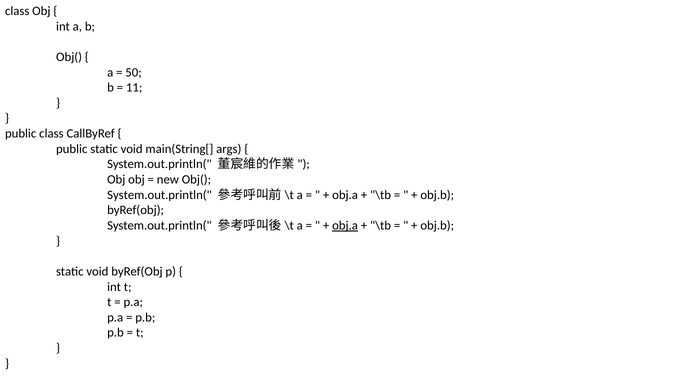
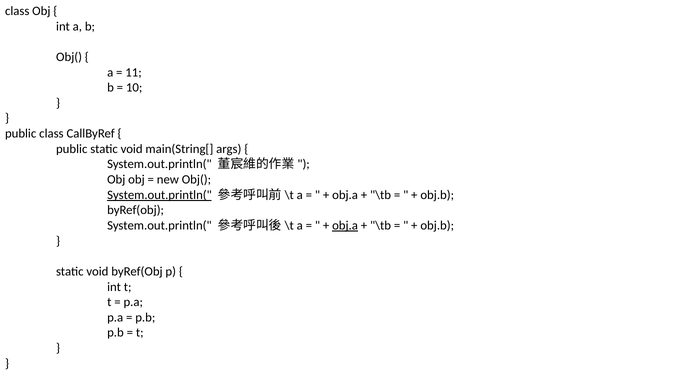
50: 50 -> 11
11: 11 -> 10
System.out.println( at (159, 195) underline: none -> present
